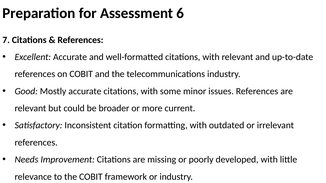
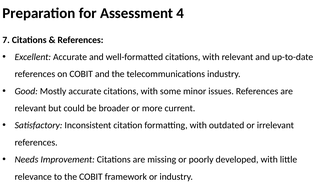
6: 6 -> 4
